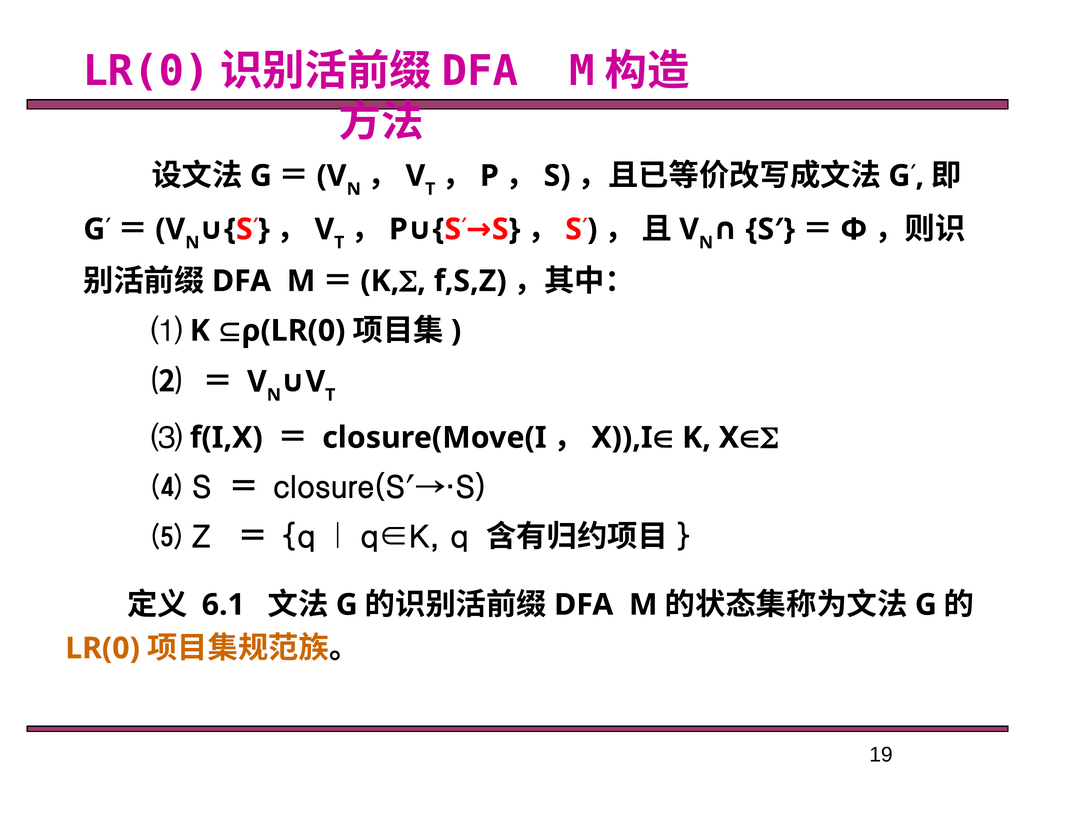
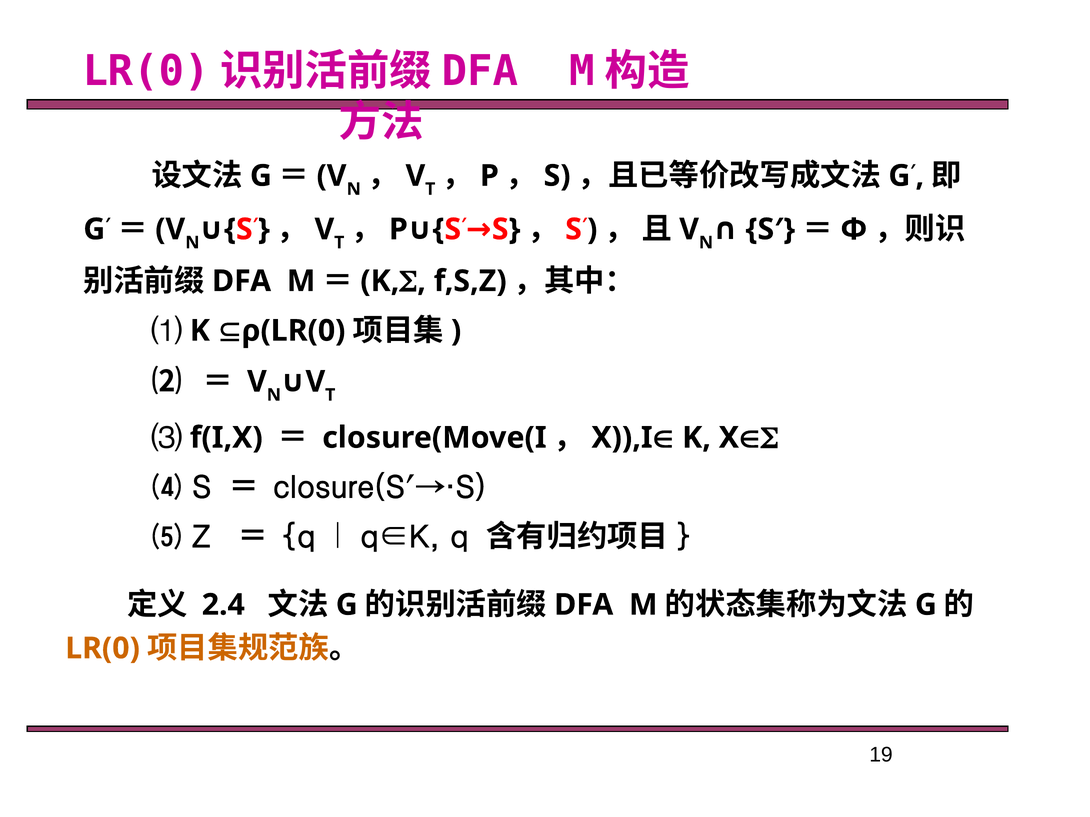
6.1: 6.1 -> 2.4
